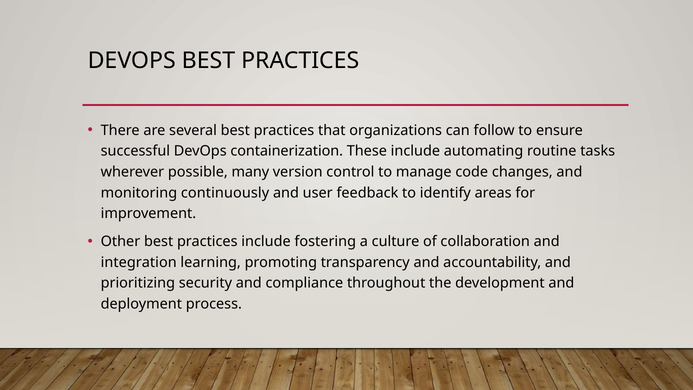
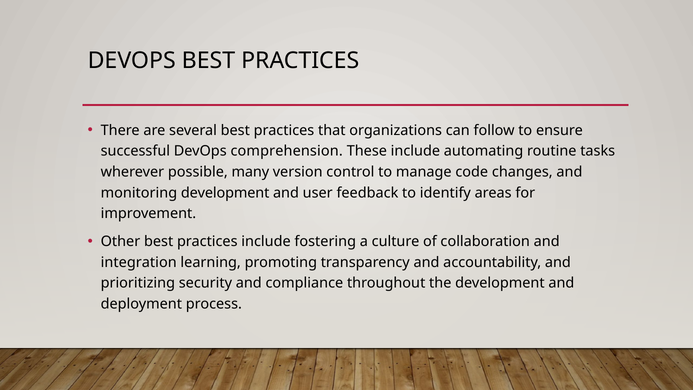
containerization: containerization -> comprehension
monitoring continuously: continuously -> development
